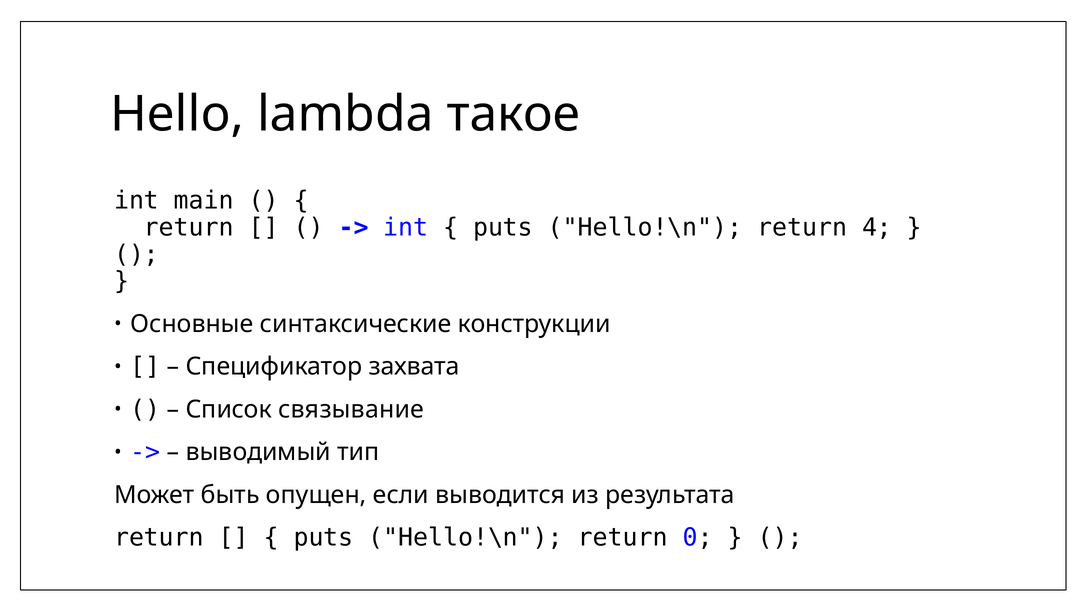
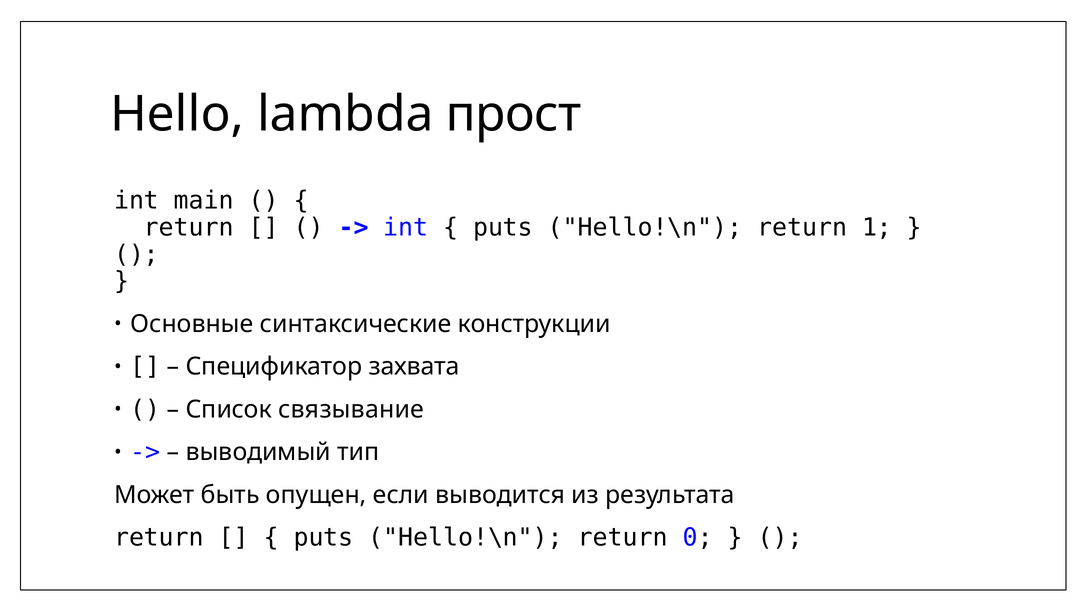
такое: такое -> прост
4: 4 -> 1
